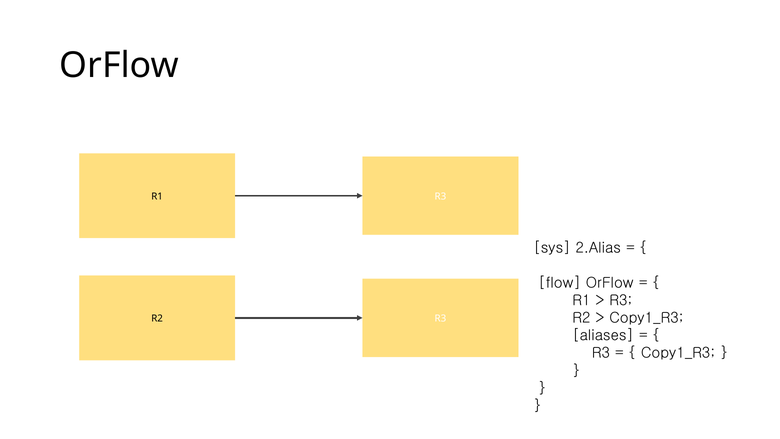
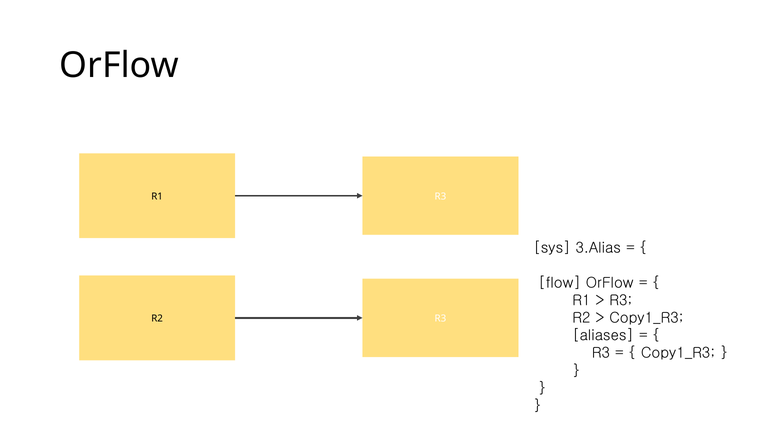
2.Alias: 2.Alias -> 3.Alias
